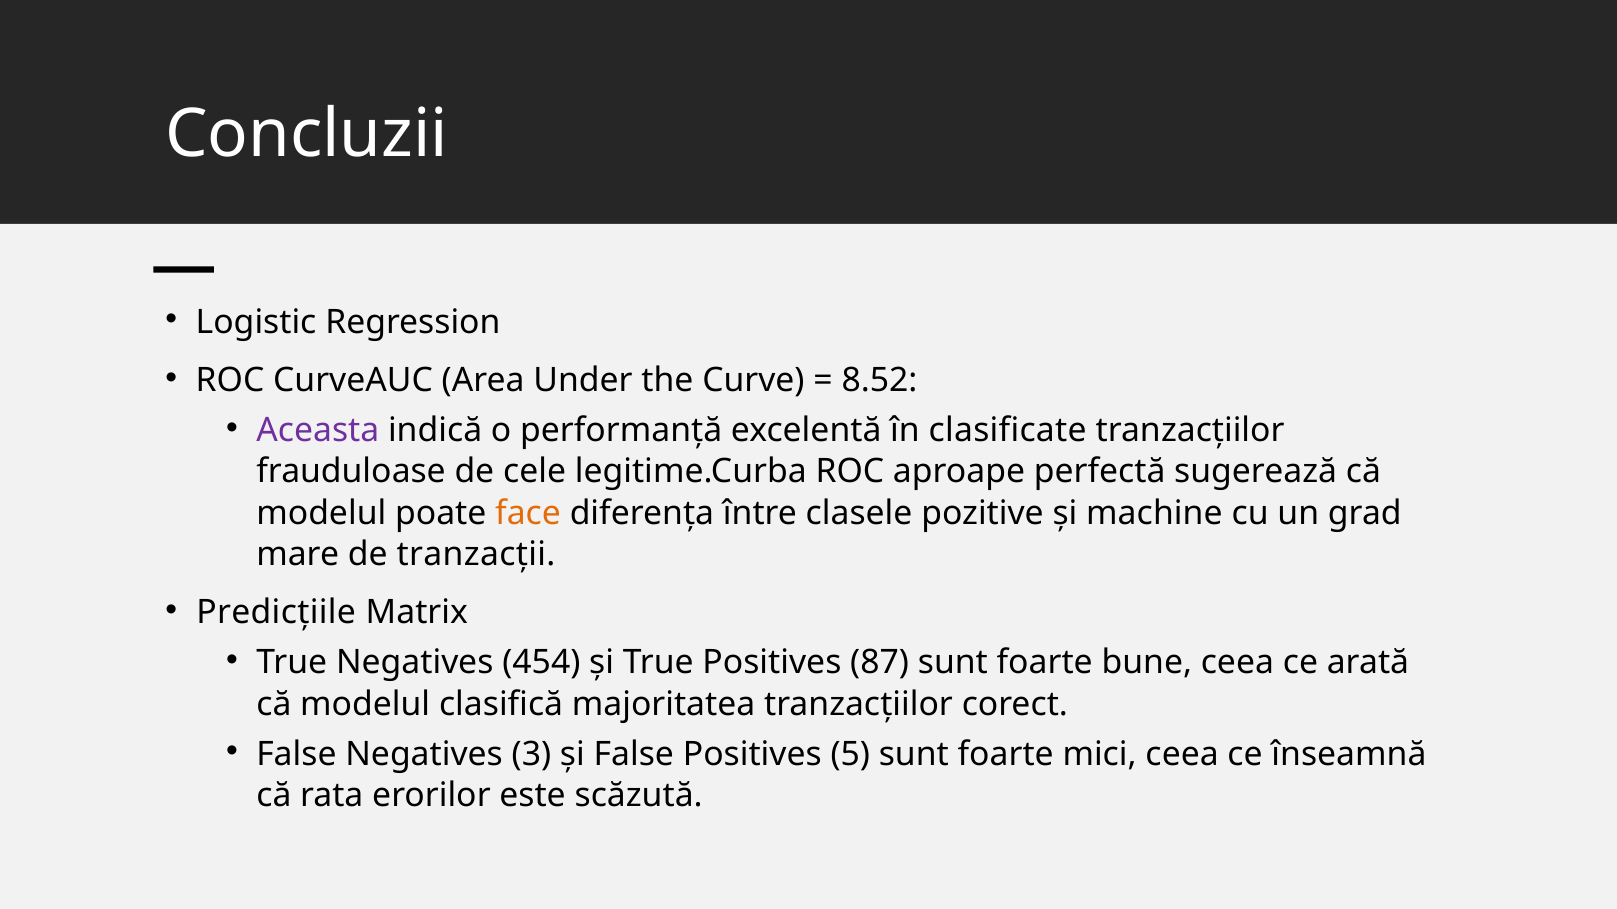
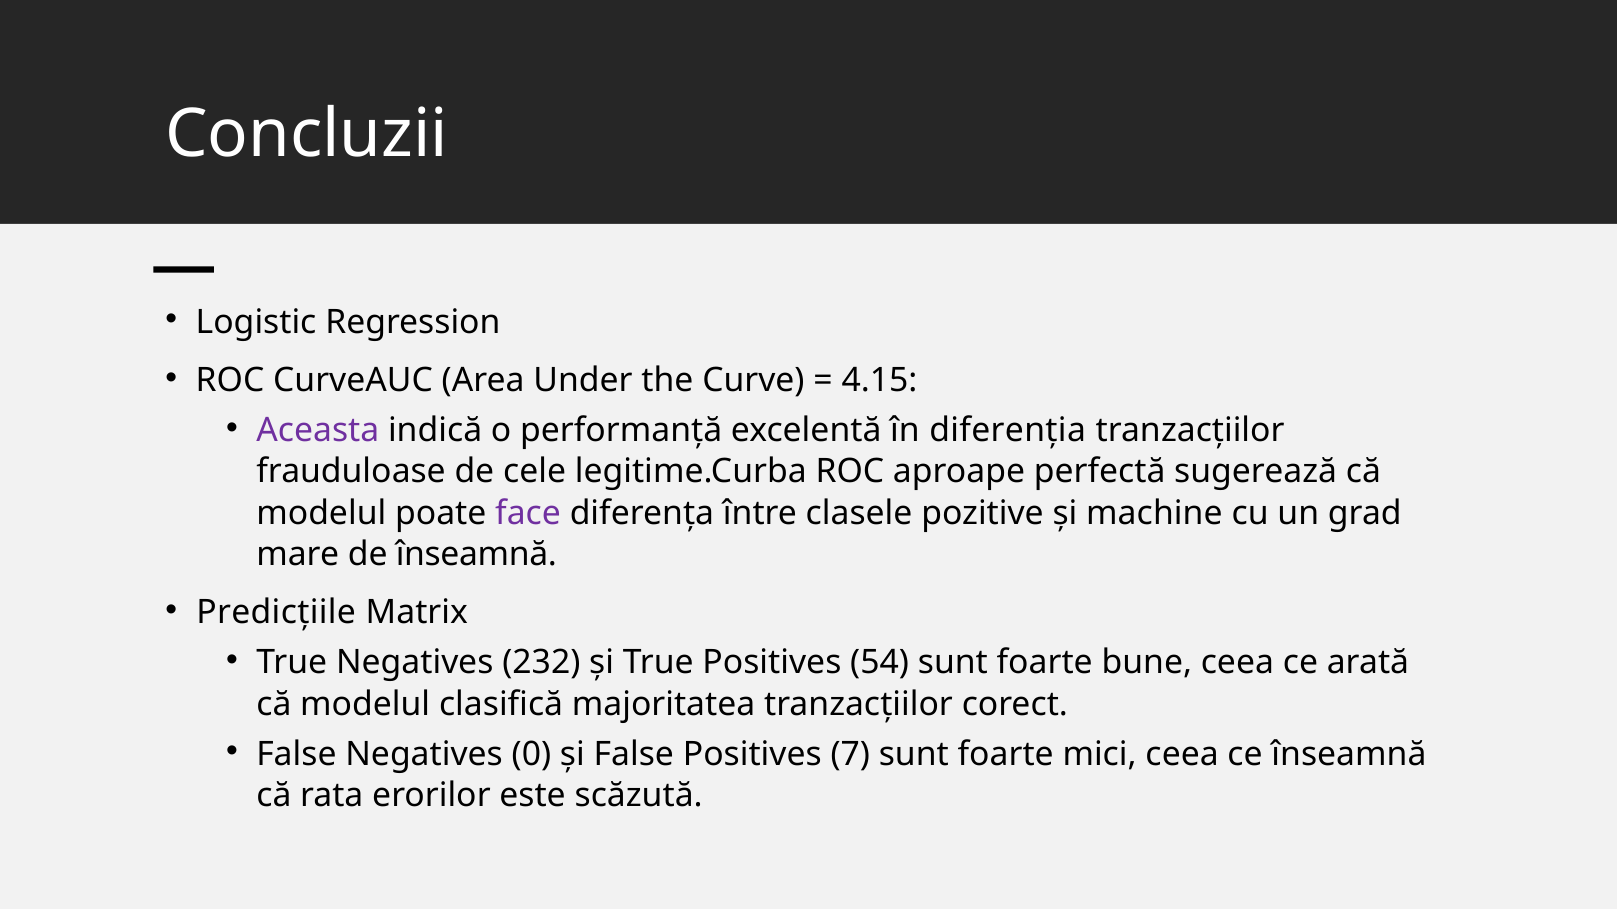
8.52: 8.52 -> 4.15
clasificate: clasificate -> diferenția
face colour: orange -> purple
de tranzacții: tranzacții -> înseamnă
454: 454 -> 232
87: 87 -> 54
3: 3 -> 0
5: 5 -> 7
